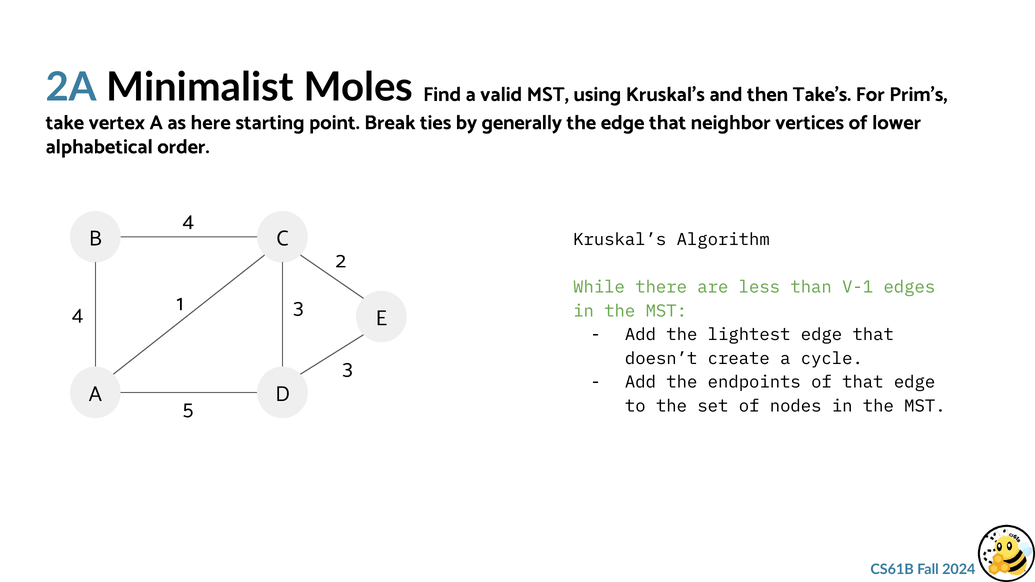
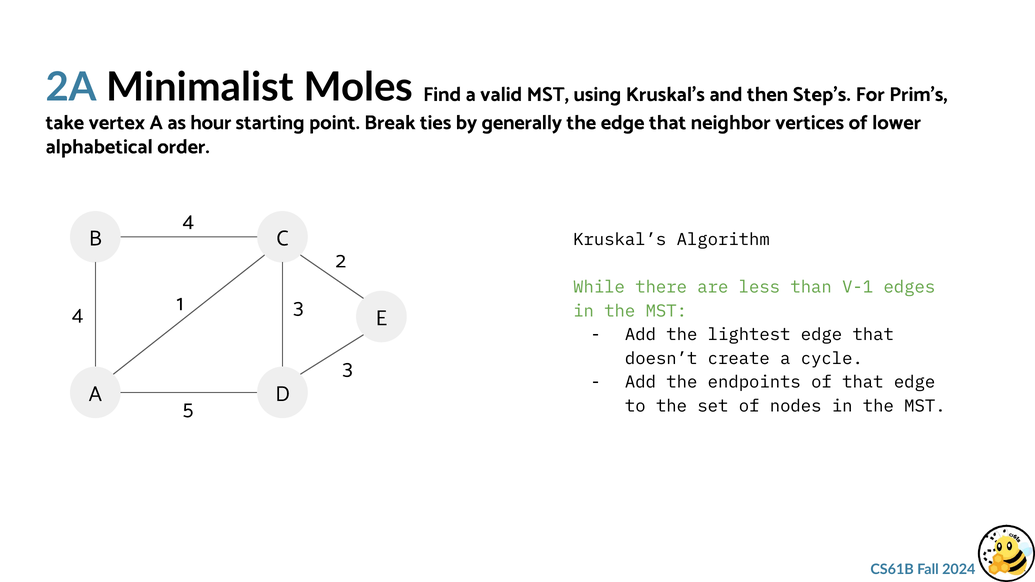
Take’s: Take’s -> Step’s
here: here -> hour
